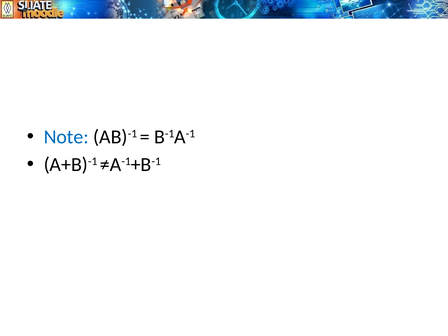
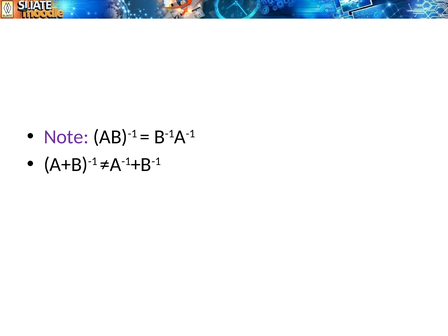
Note colour: blue -> purple
